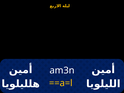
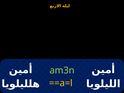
am3n colour: white -> light green
